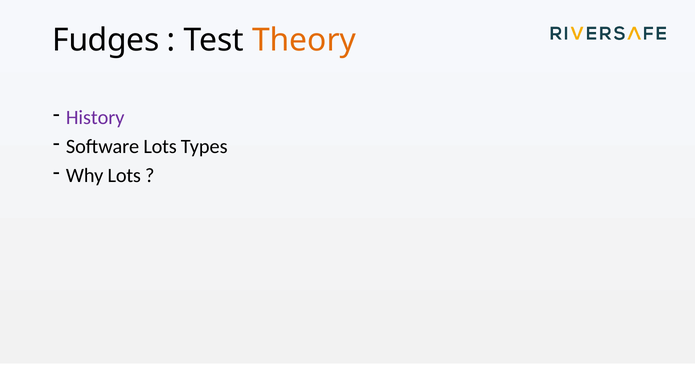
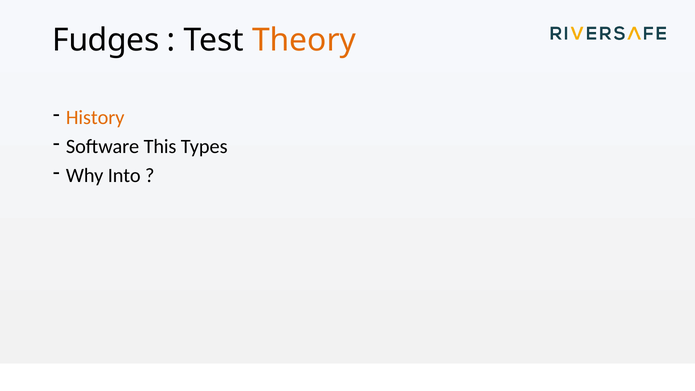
History colour: purple -> orange
Software Lots: Lots -> This
Why Lots: Lots -> Into
